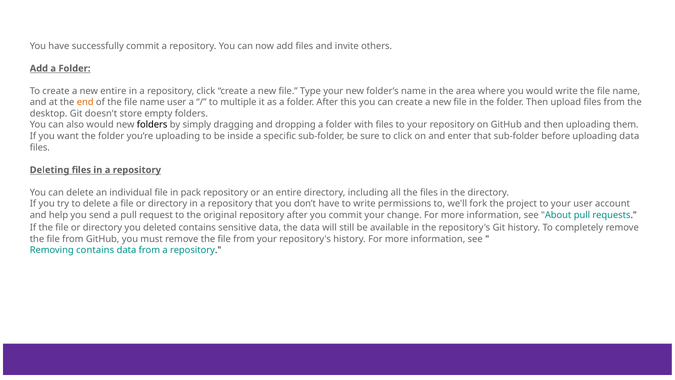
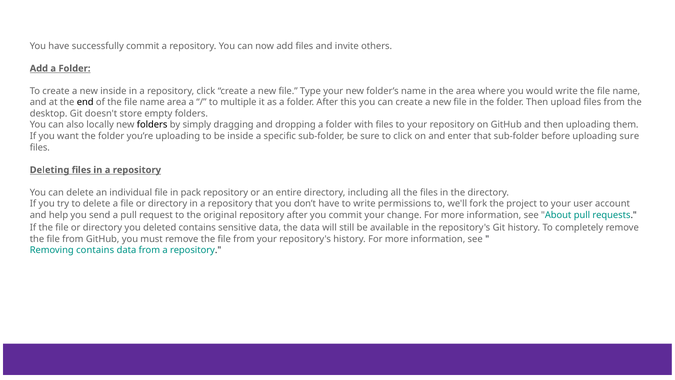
new entire: entire -> inside
end colour: orange -> black
name user: user -> area
also would: would -> locally
uploading data: data -> sure
